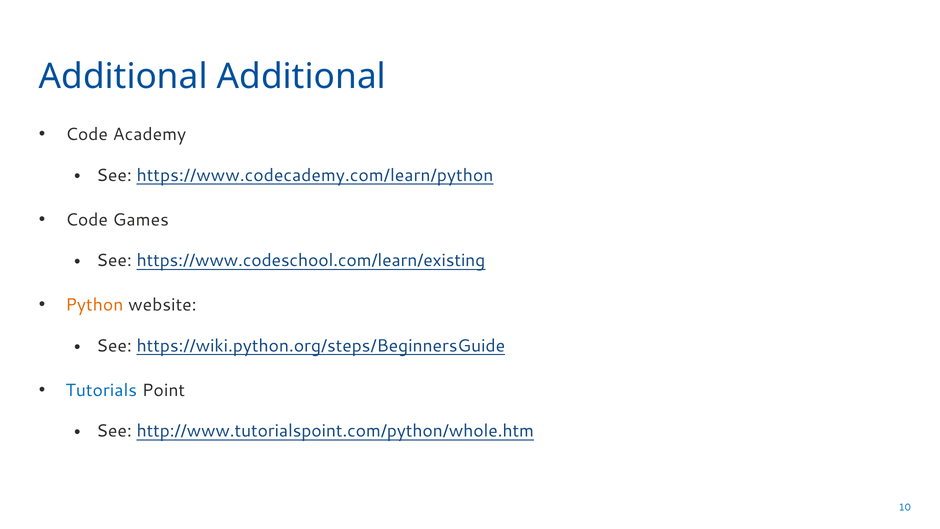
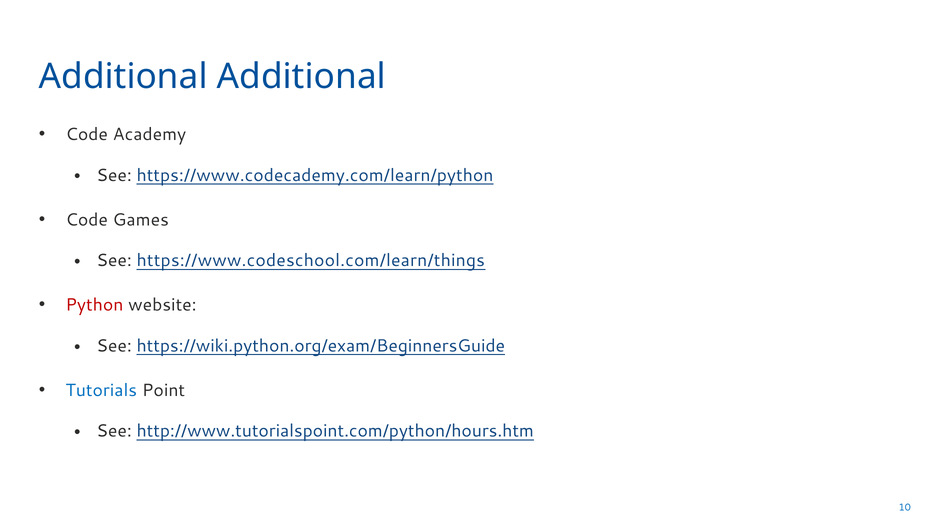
https://www.codeschool.com/learn/existing: https://www.codeschool.com/learn/existing -> https://www.codeschool.com/learn/things
Python colour: orange -> red
https://wiki.python.org/steps/BeginnersGuide: https://wiki.python.org/steps/BeginnersGuide -> https://wiki.python.org/exam/BeginnersGuide
http://www.tutorialspoint.com/python/whole.htm: http://www.tutorialspoint.com/python/whole.htm -> http://www.tutorialspoint.com/python/hours.htm
